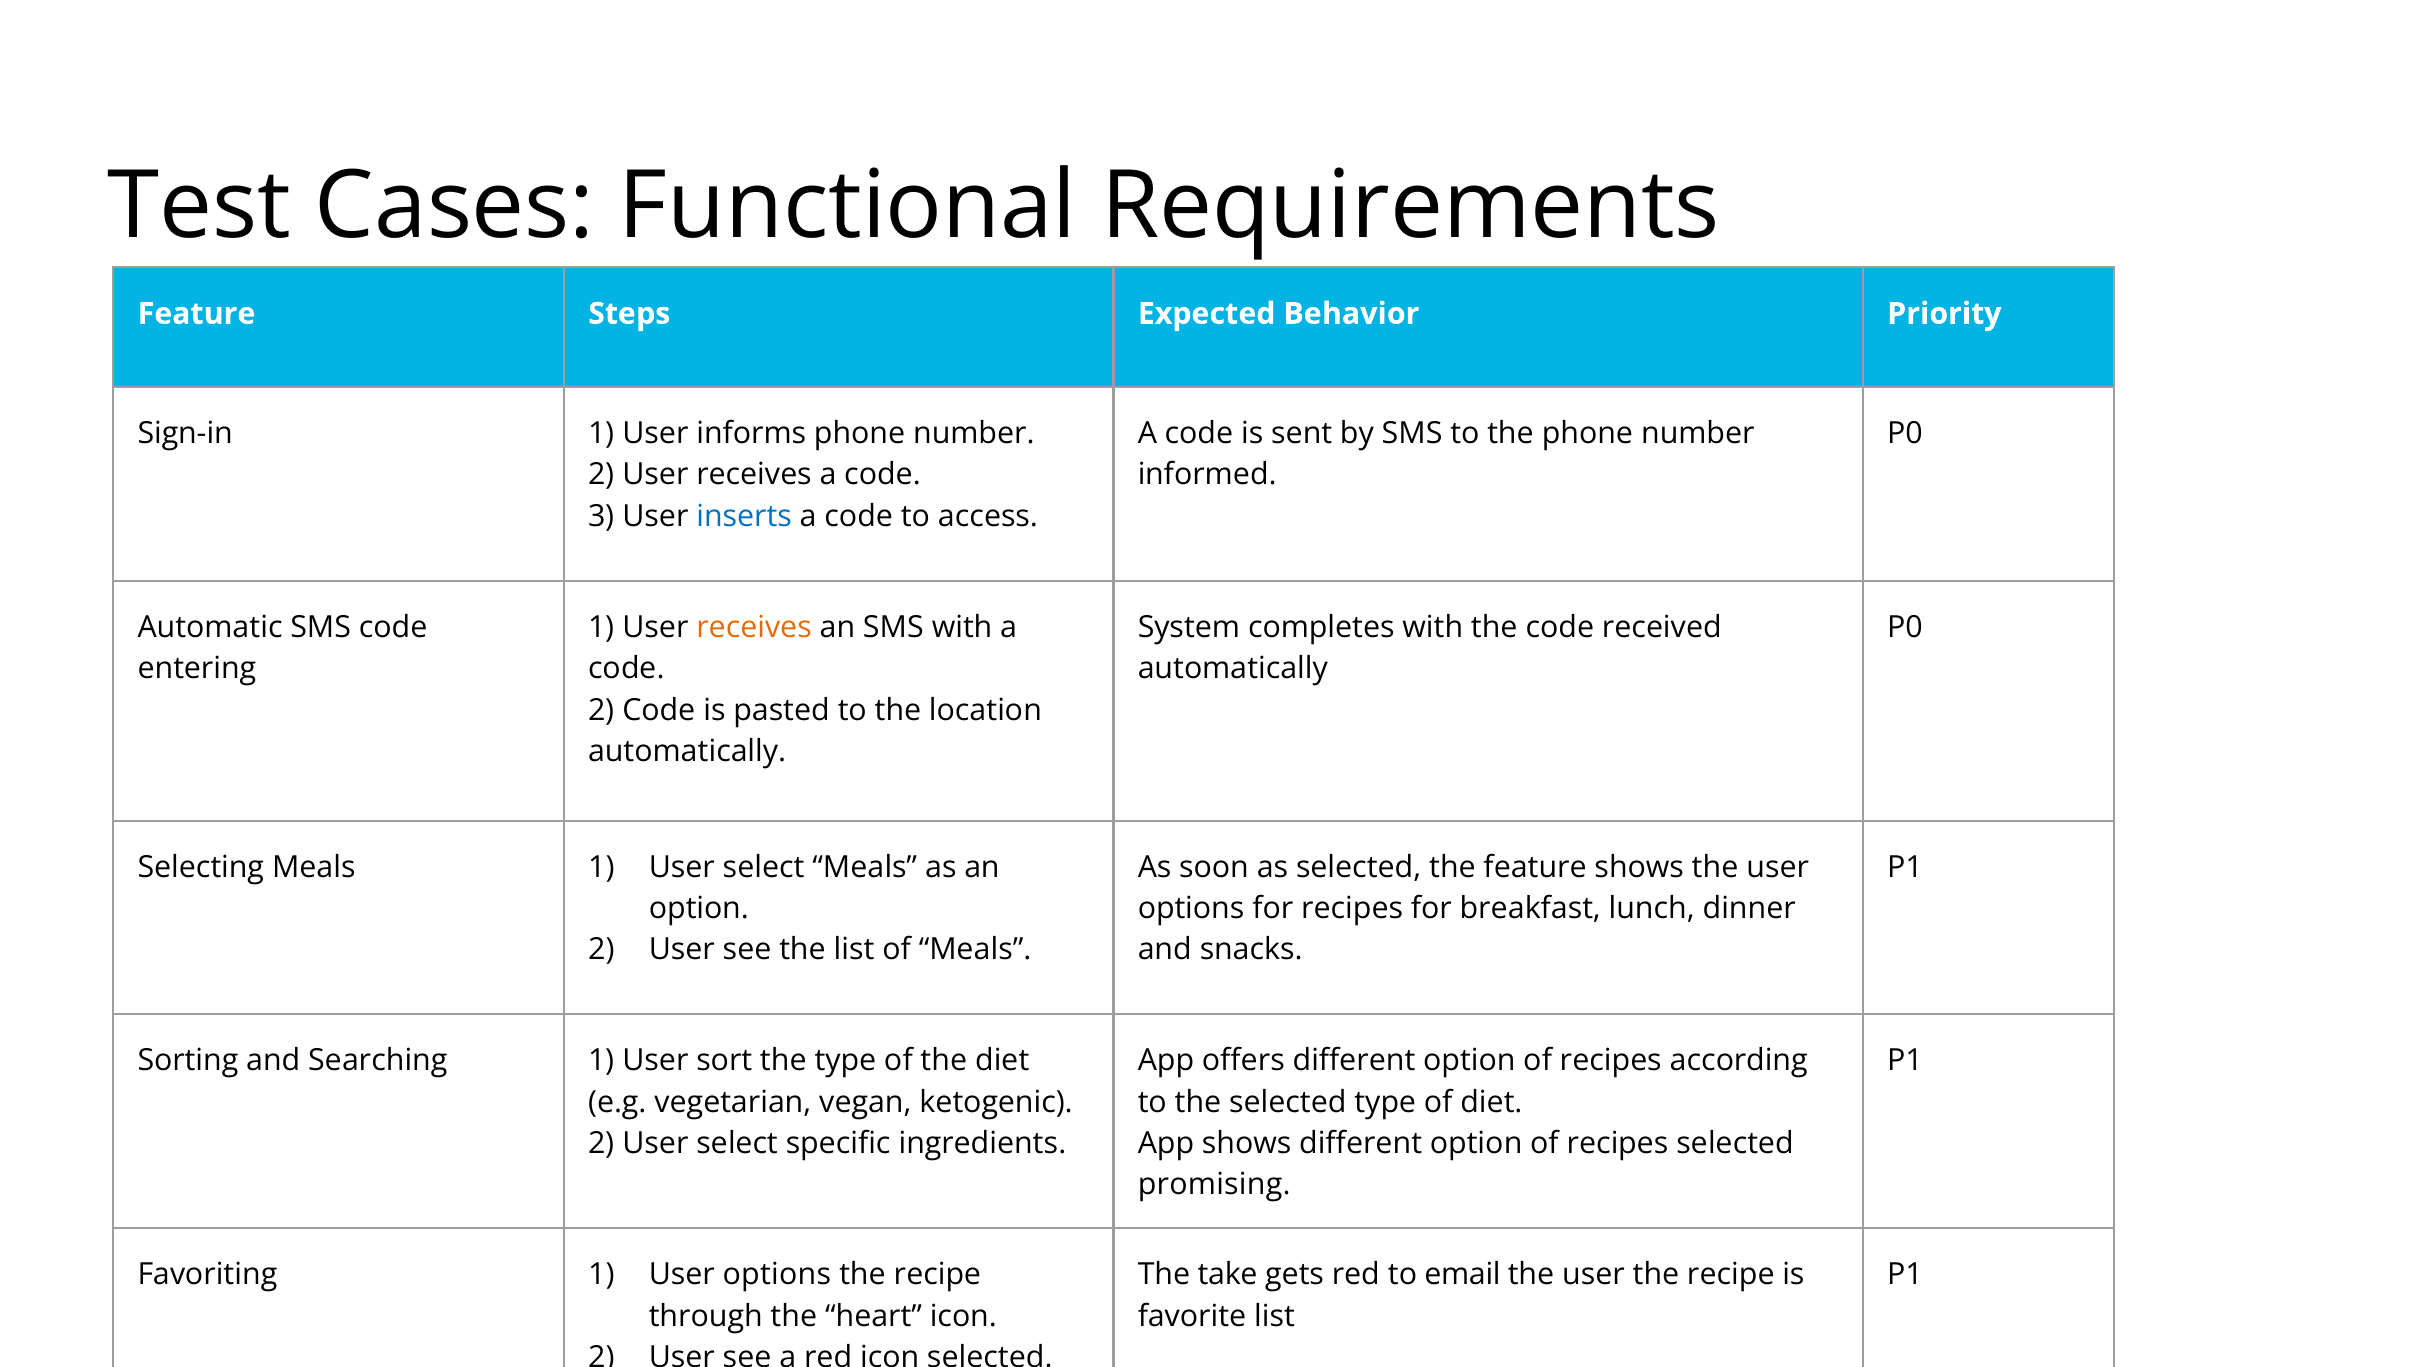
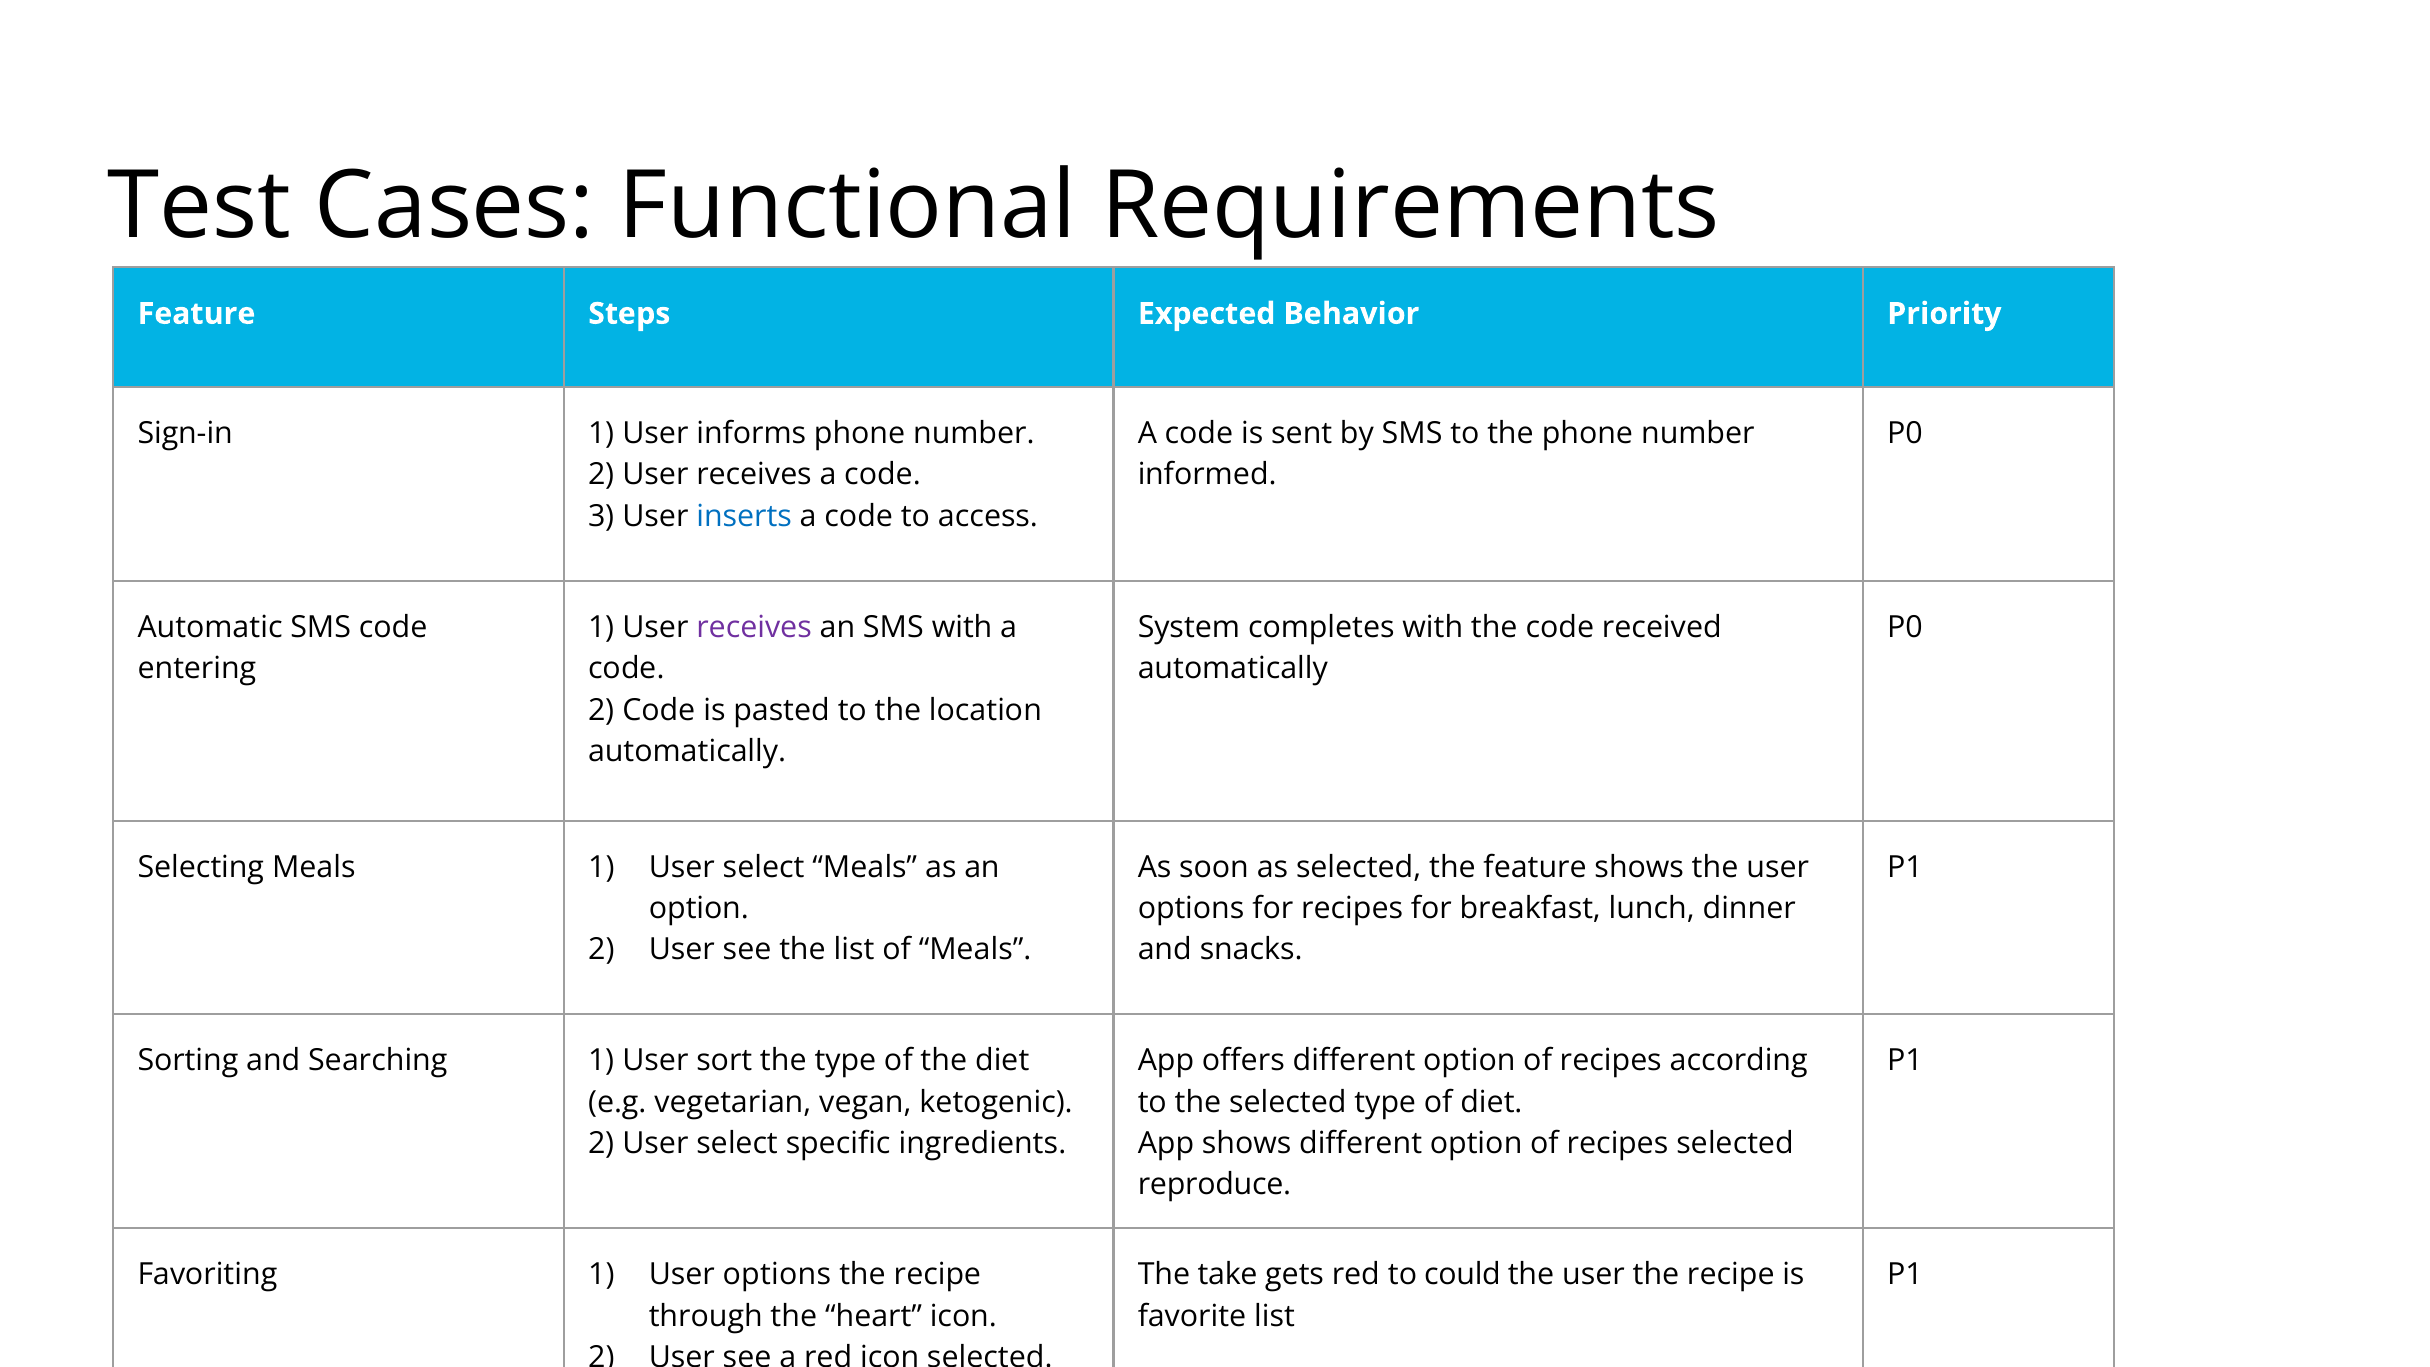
receives at (754, 627) colour: orange -> purple
promising: promising -> reproduce
email: email -> could
